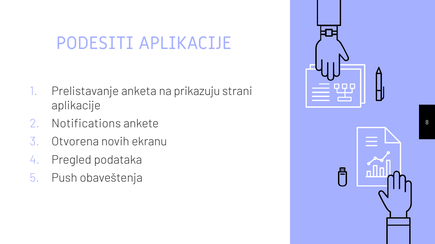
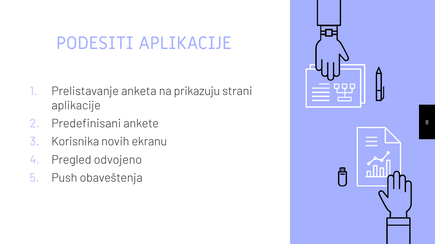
Notifications: Notifications -> Predefinisani
Otvorena: Otvorena -> Korisnika
podataka: podataka -> odvojeno
